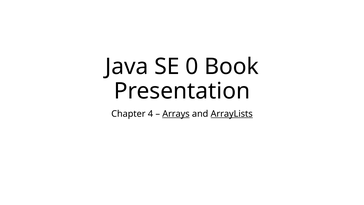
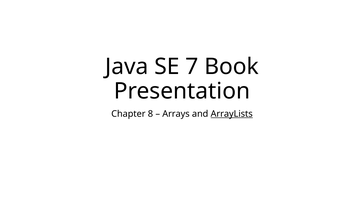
0: 0 -> 7
4: 4 -> 8
Arrays underline: present -> none
